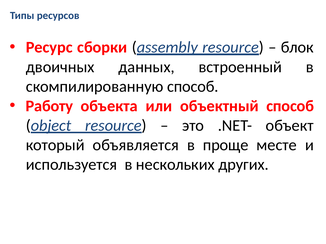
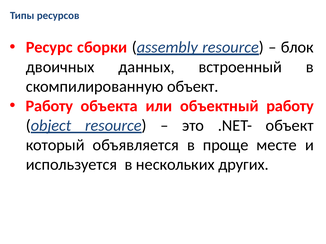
скомпилированную способ: способ -> объект
объектный способ: способ -> работу
